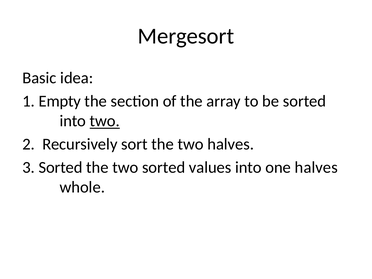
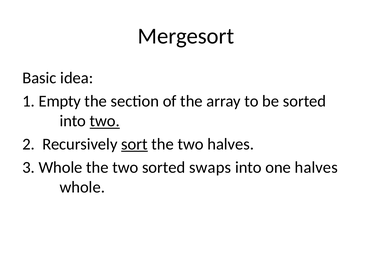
sort underline: none -> present
3 Sorted: Sorted -> Whole
values: values -> swaps
